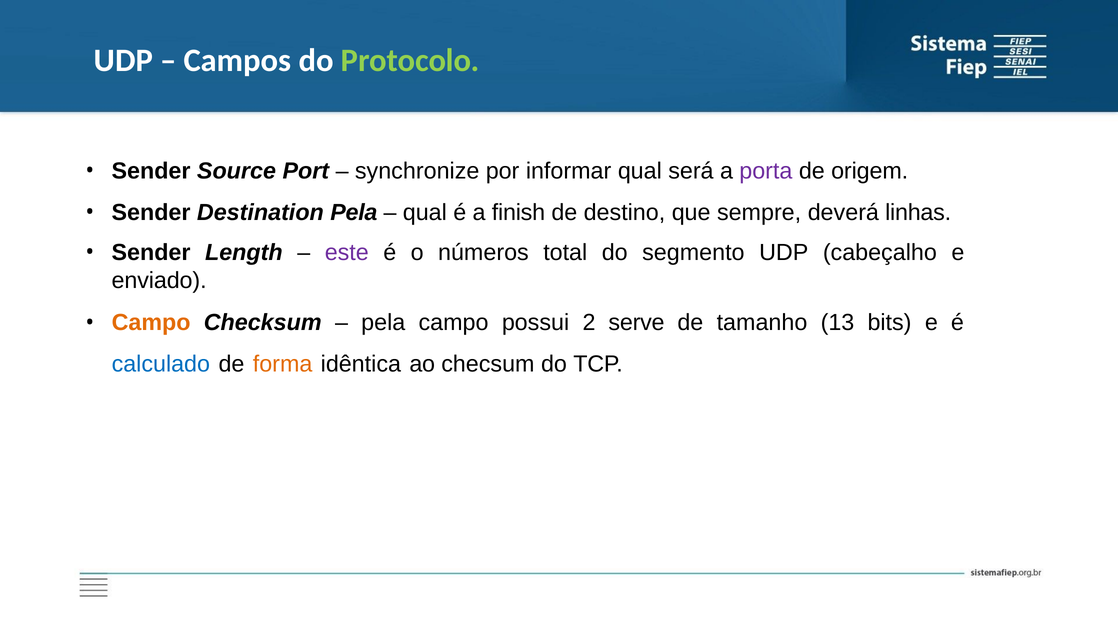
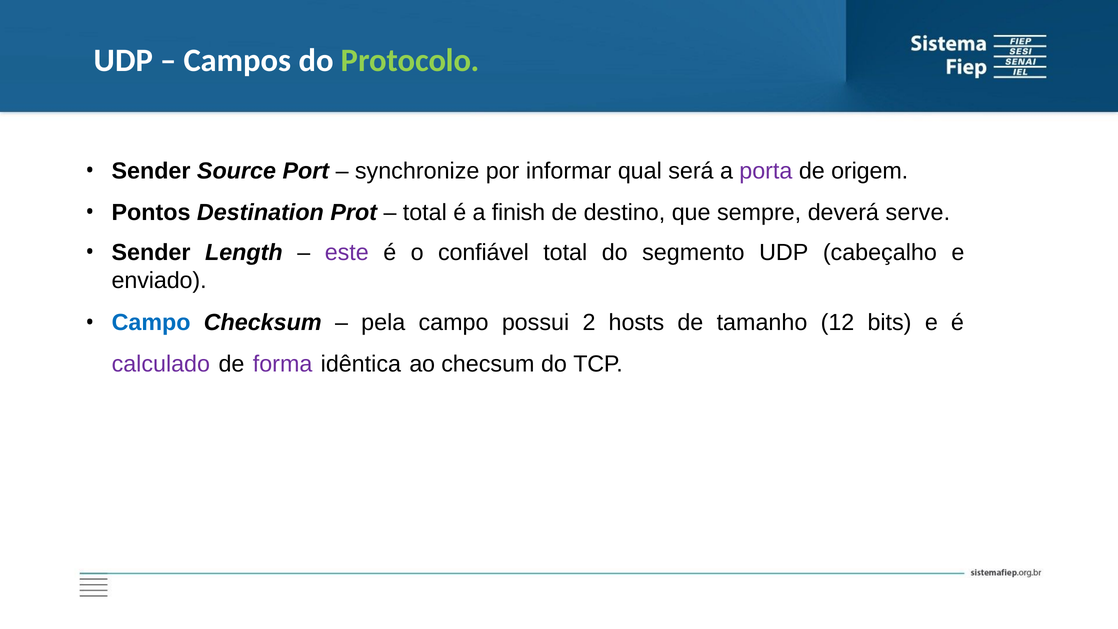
Sender at (151, 212): Sender -> Pontos
Destination Pela: Pela -> Prot
qual at (425, 212): qual -> total
linhas: linhas -> serve
números: números -> confiável
Campo at (151, 323) colour: orange -> blue
serve: serve -> hosts
13: 13 -> 12
calculado colour: blue -> purple
forma colour: orange -> purple
